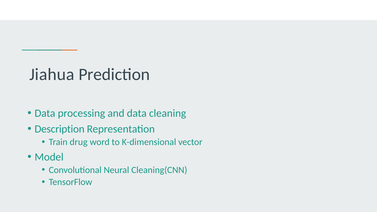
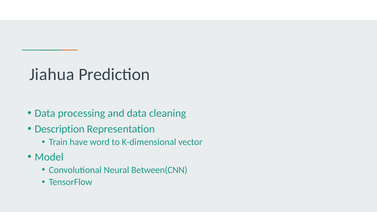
drug: drug -> have
Cleaning(CNN: Cleaning(CNN -> Between(CNN
